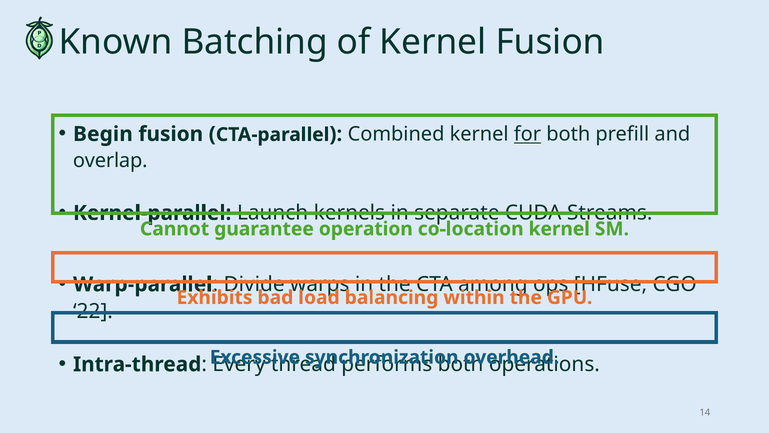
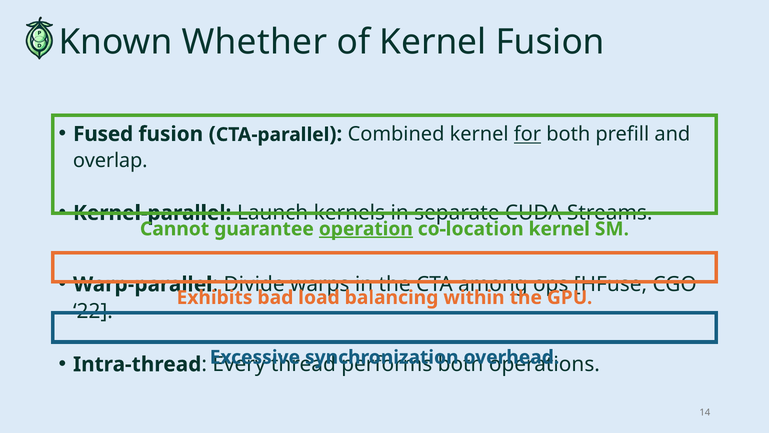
Batching: Batching -> Whether
Begin: Begin -> Fused
operation underline: none -> present
